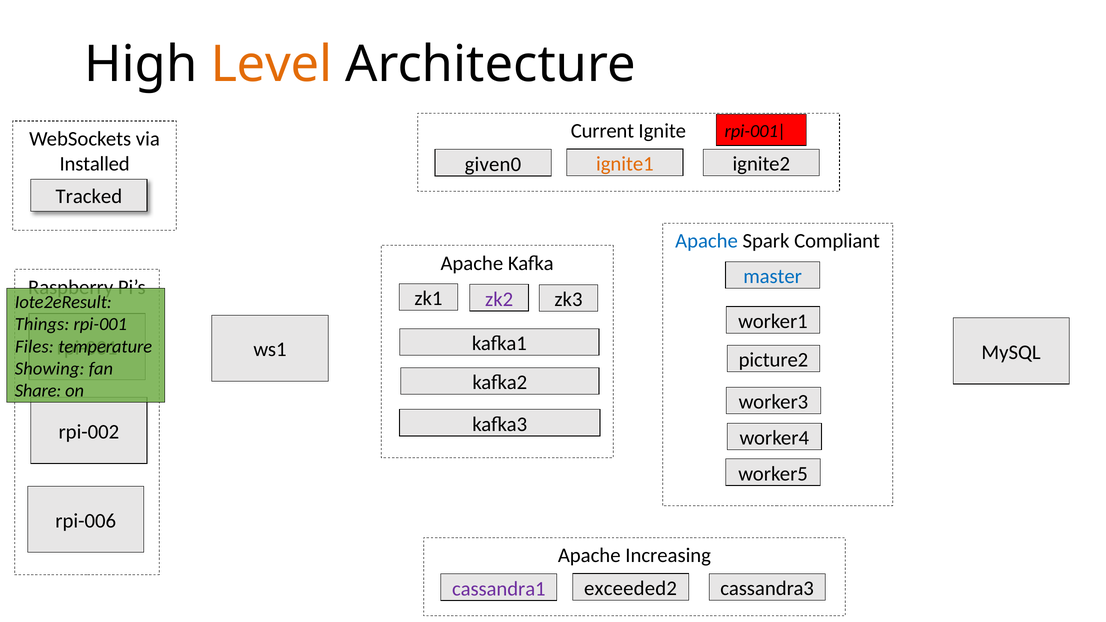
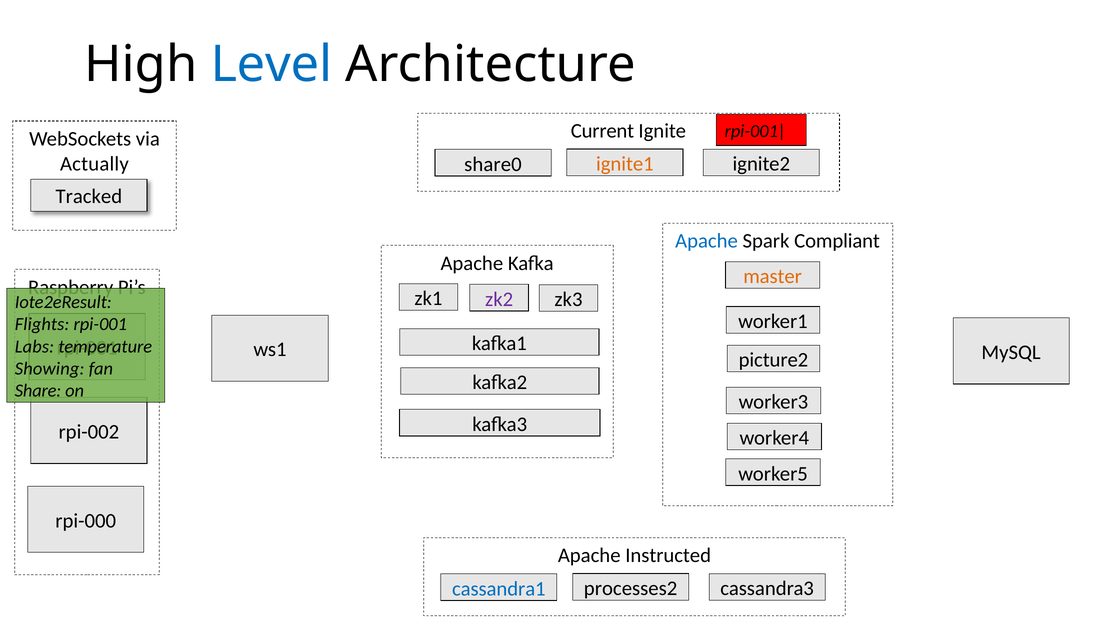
Level colour: orange -> blue
Installed: Installed -> Actually
given0: given0 -> share0
master colour: blue -> orange
Things: Things -> Flights
Files: Files -> Labs
rpi-006: rpi-006 -> rpi-000
Increasing: Increasing -> Instructed
exceeded2: exceeded2 -> processes2
cassandra1 colour: purple -> blue
